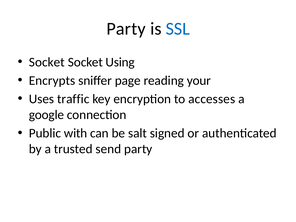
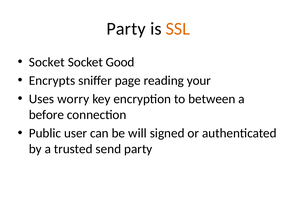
SSL colour: blue -> orange
Using: Using -> Good
traffic: traffic -> worry
accesses: accesses -> between
google: google -> before
with: with -> user
salt: salt -> will
